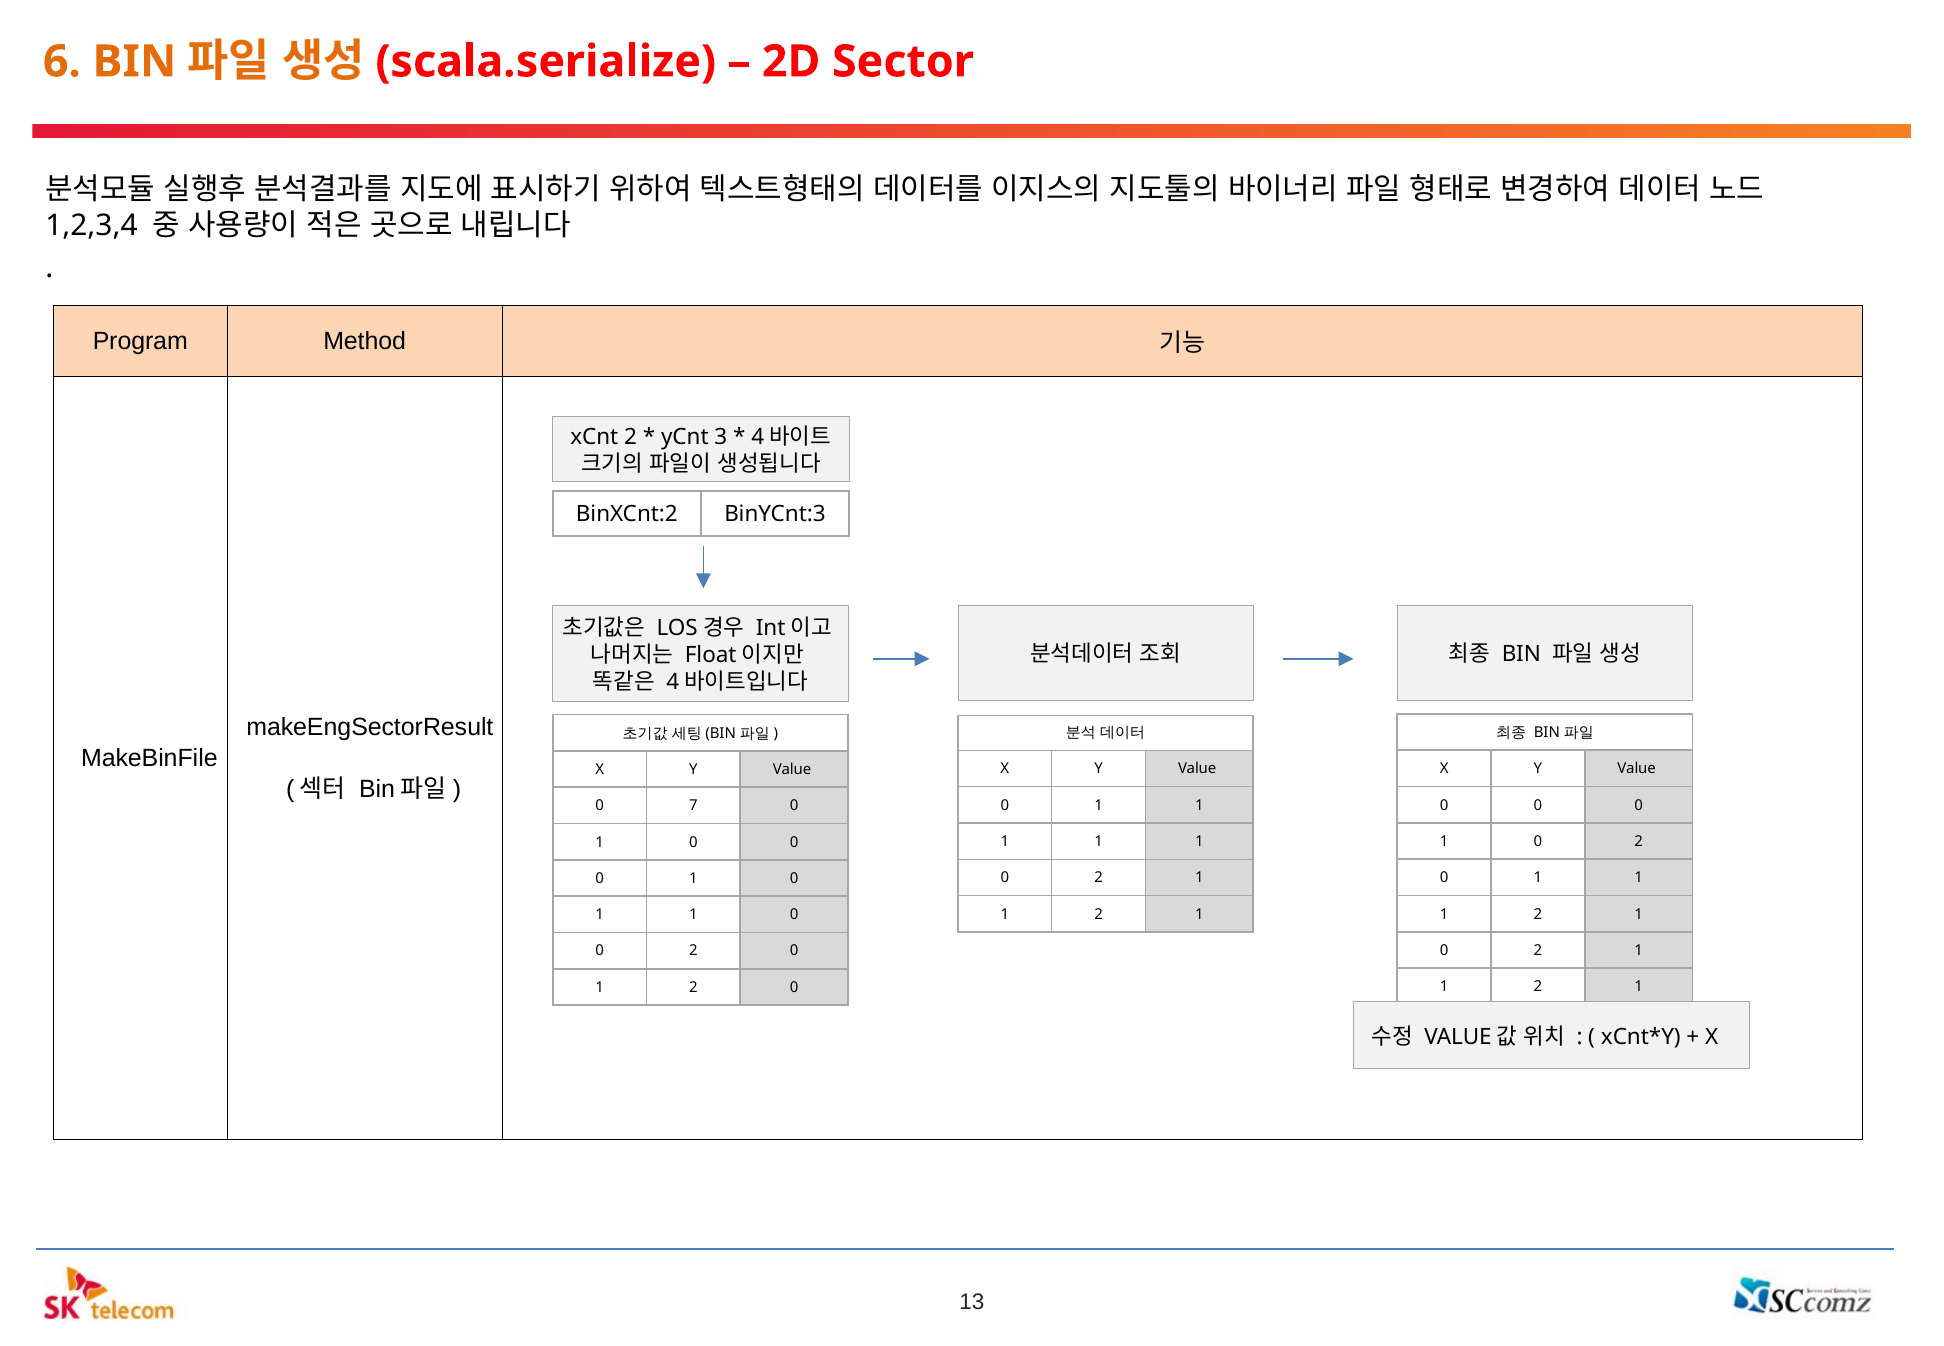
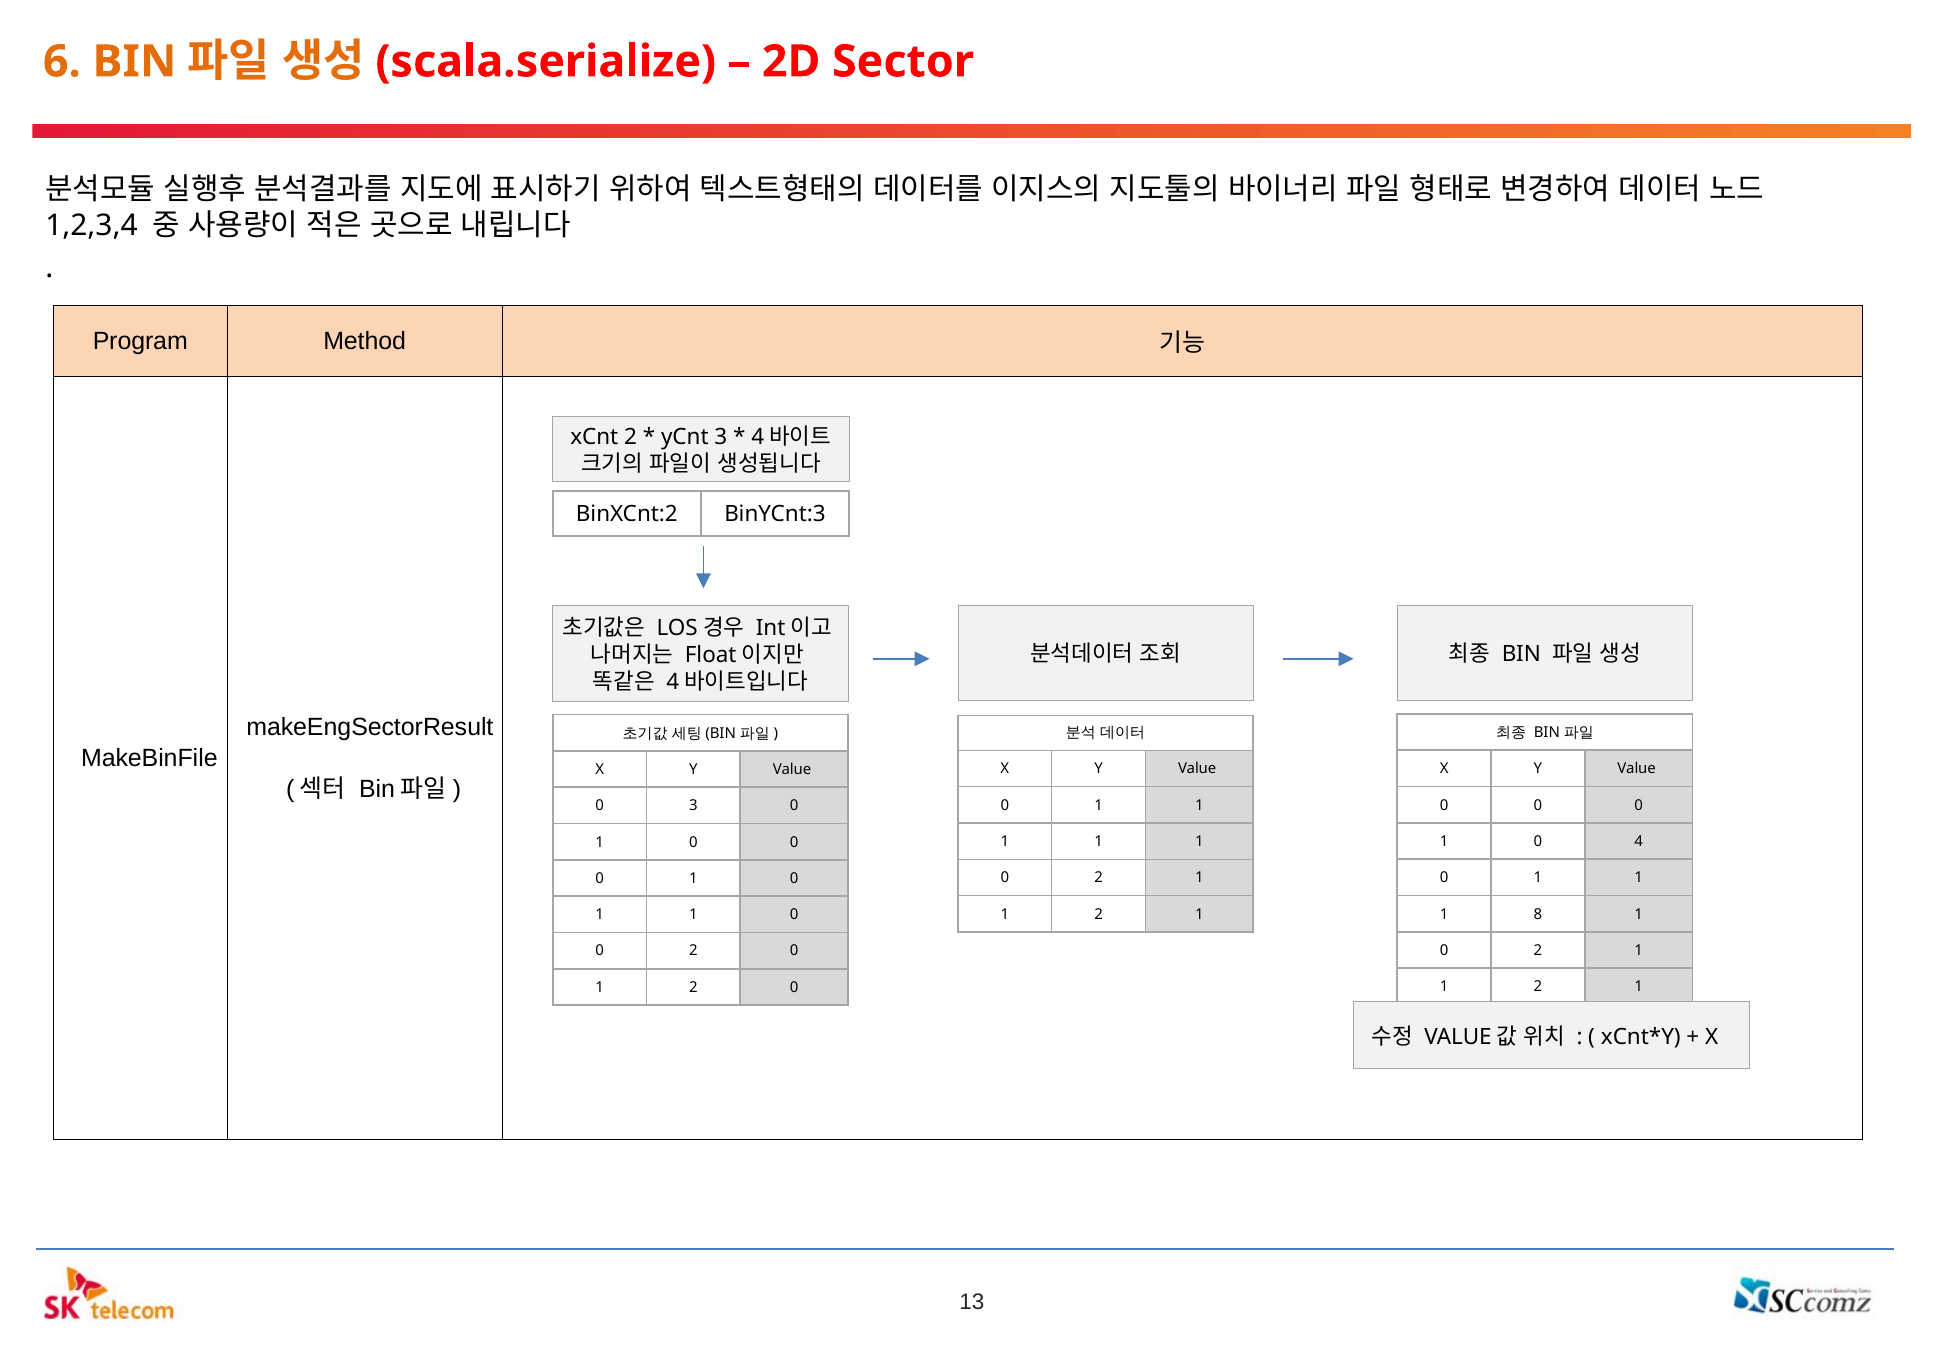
0 7: 7 -> 3
2 at (1639, 841): 2 -> 4
2 at (1538, 914): 2 -> 8
